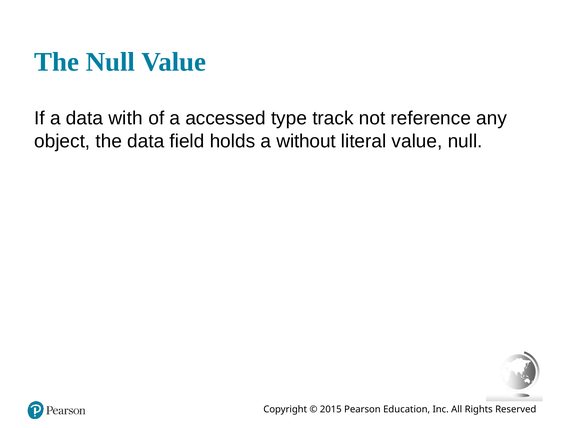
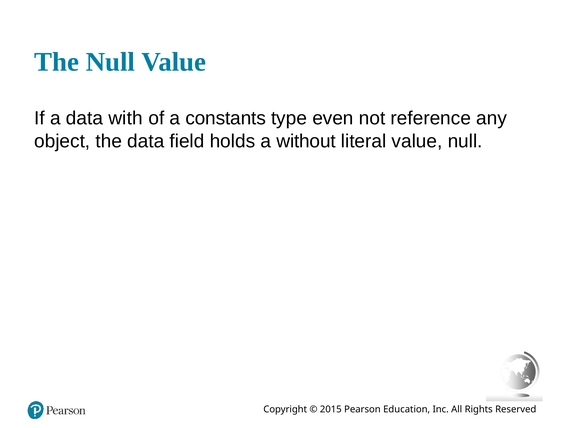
accessed: accessed -> constants
track: track -> even
